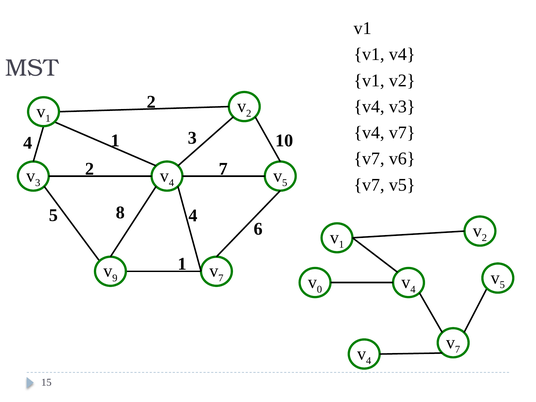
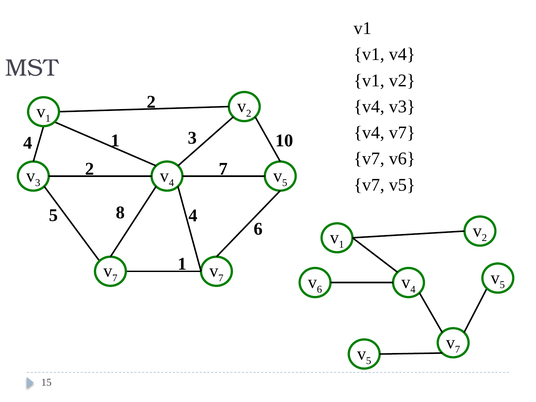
9 at (115, 278): 9 -> 7
0 at (320, 289): 0 -> 6
4 at (369, 361): 4 -> 5
